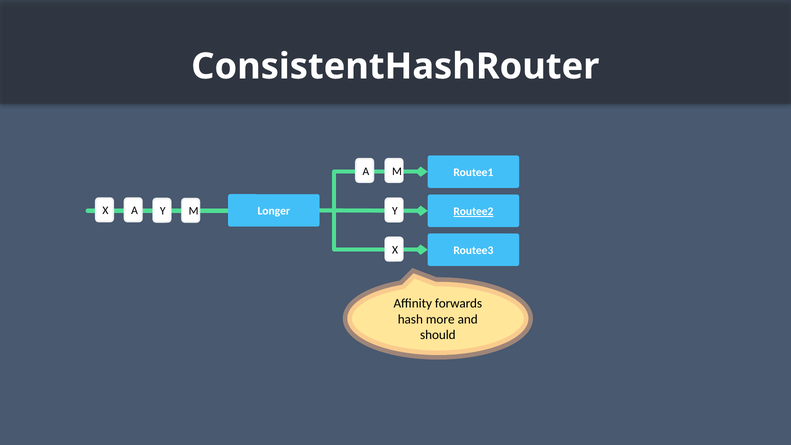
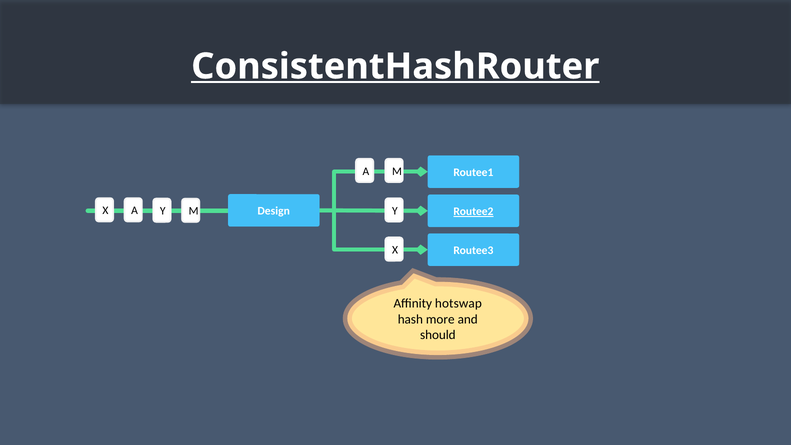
ConsistentHashRouter underline: none -> present
Longer: Longer -> Design
forwards: forwards -> hotswap
